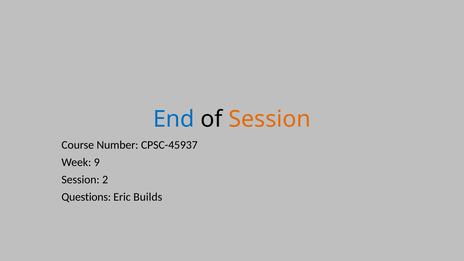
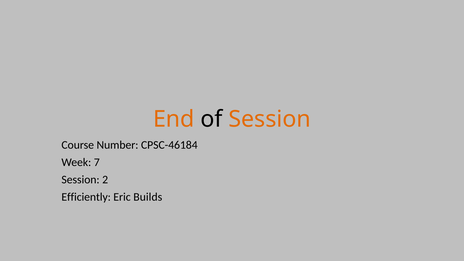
End colour: blue -> orange
CPSC-45937: CPSC-45937 -> CPSC-46184
9: 9 -> 7
Questions: Questions -> Efficiently
